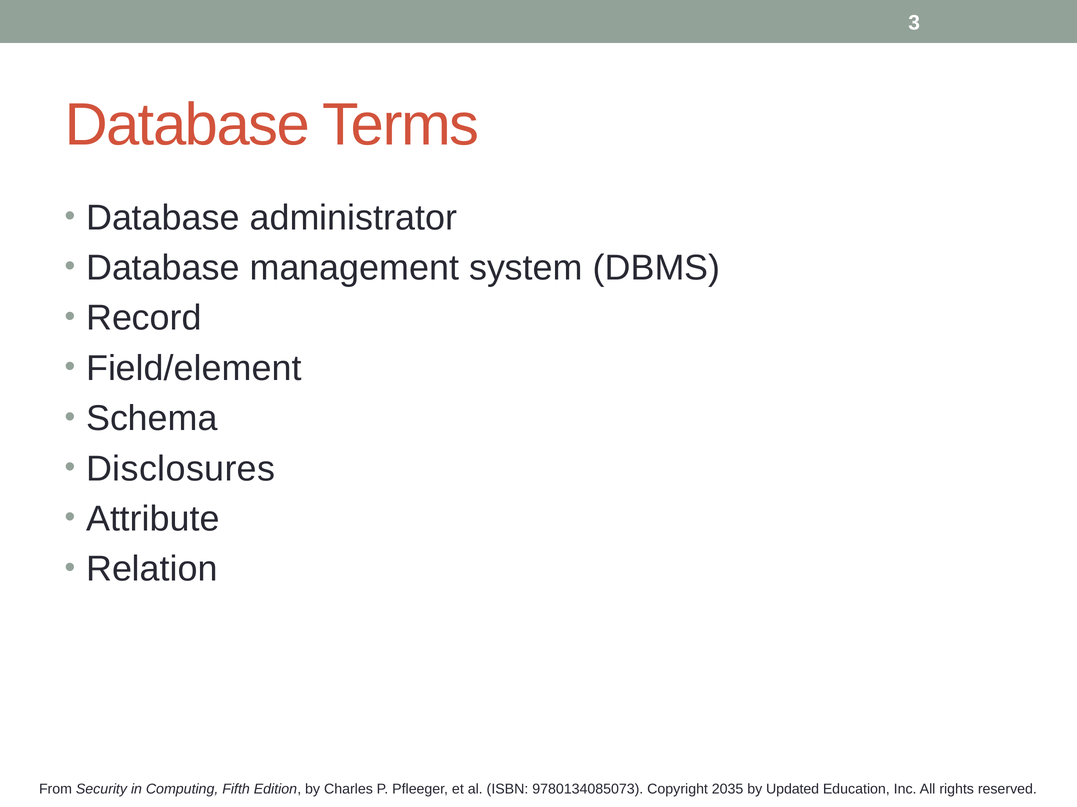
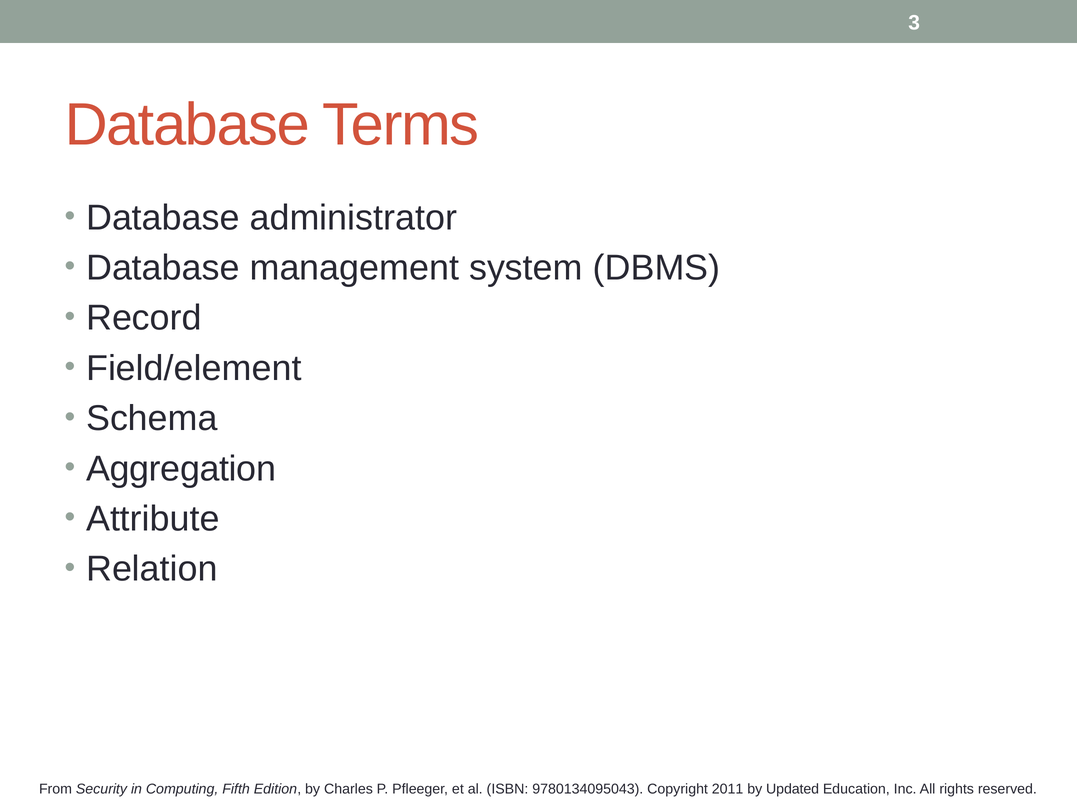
Disclosures: Disclosures -> Aggregation
9780134085073: 9780134085073 -> 9780134095043
2035: 2035 -> 2011
